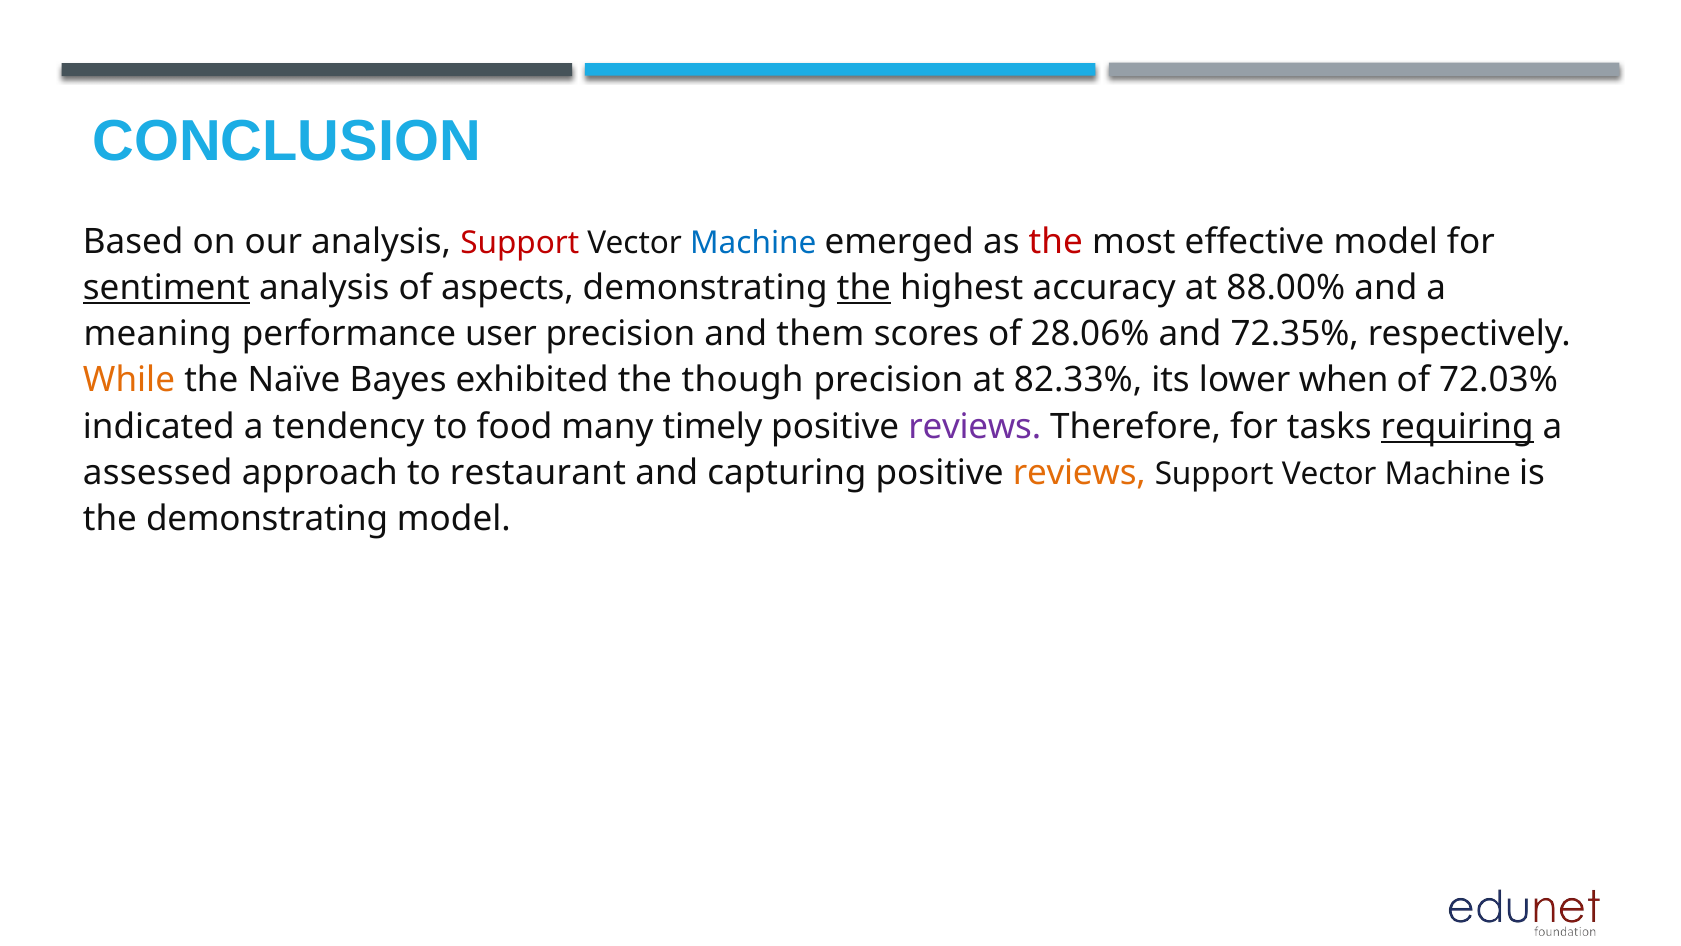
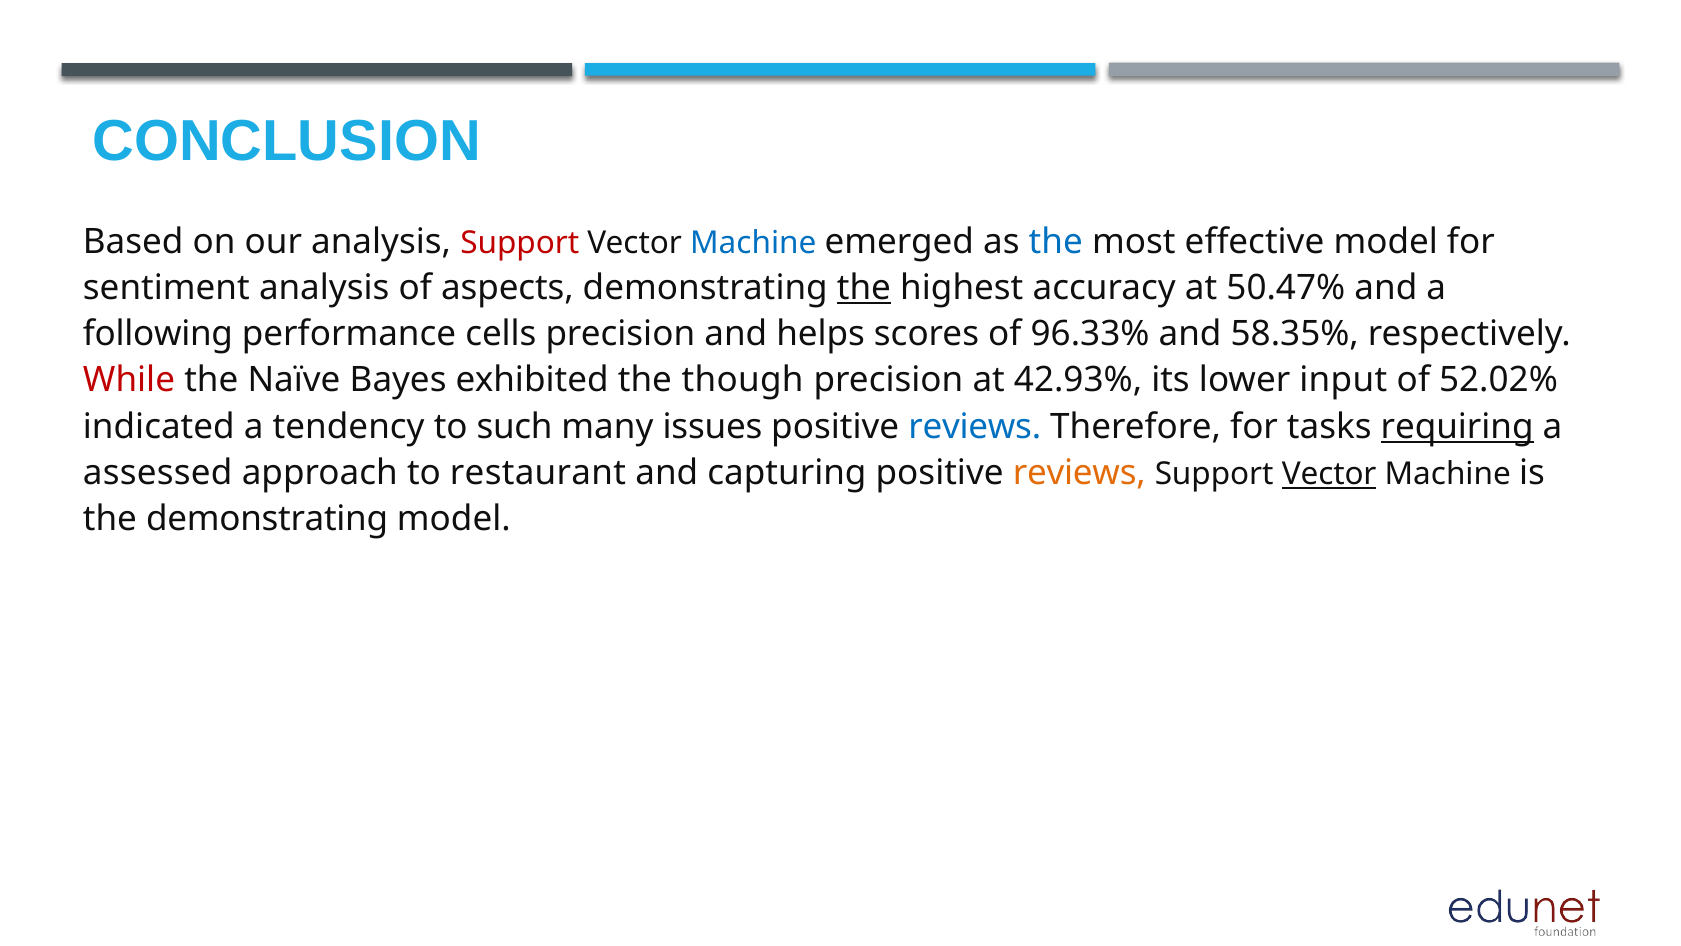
the at (1056, 241) colour: red -> blue
sentiment underline: present -> none
88.00%: 88.00% -> 50.47%
meaning: meaning -> following
user: user -> cells
them: them -> helps
28.06%: 28.06% -> 96.33%
72.35%: 72.35% -> 58.35%
While colour: orange -> red
82.33%: 82.33% -> 42.93%
when: when -> input
72.03%: 72.03% -> 52.02%
food: food -> such
timely: timely -> issues
reviews at (975, 426) colour: purple -> blue
Vector at (1329, 474) underline: none -> present
